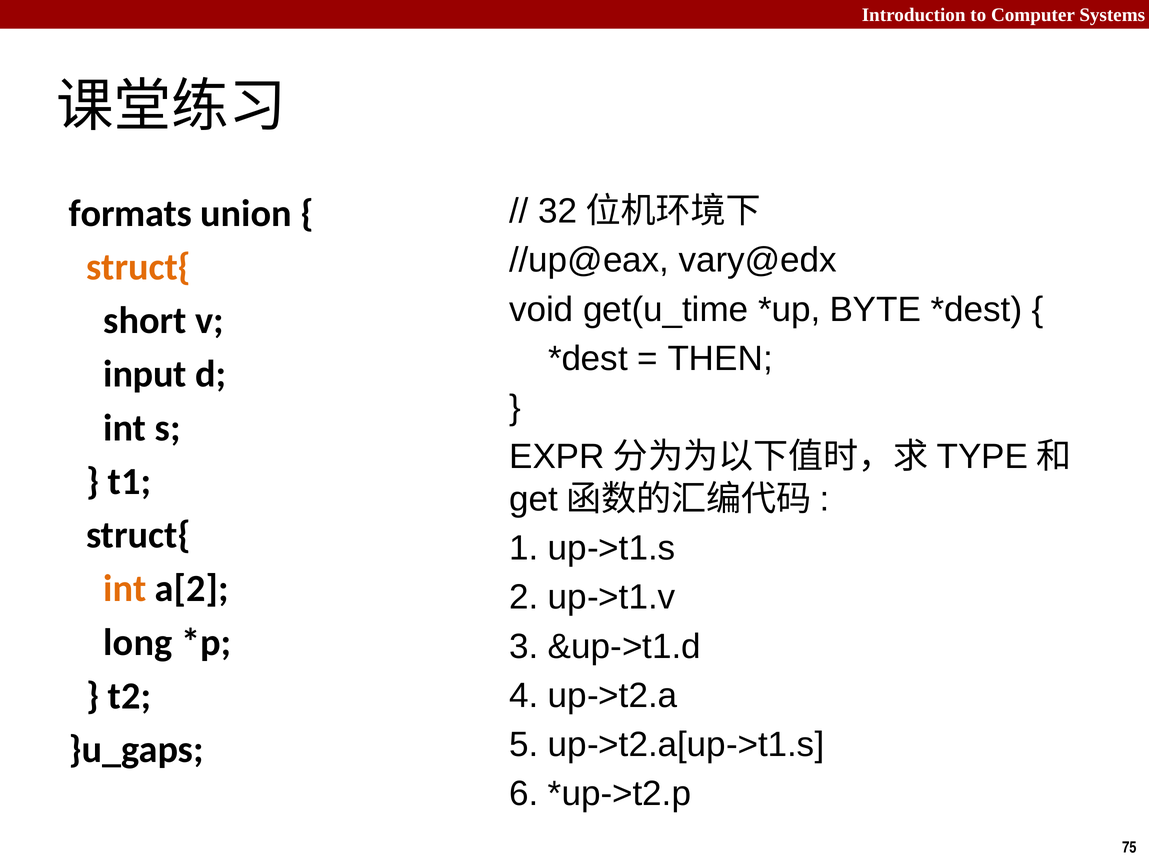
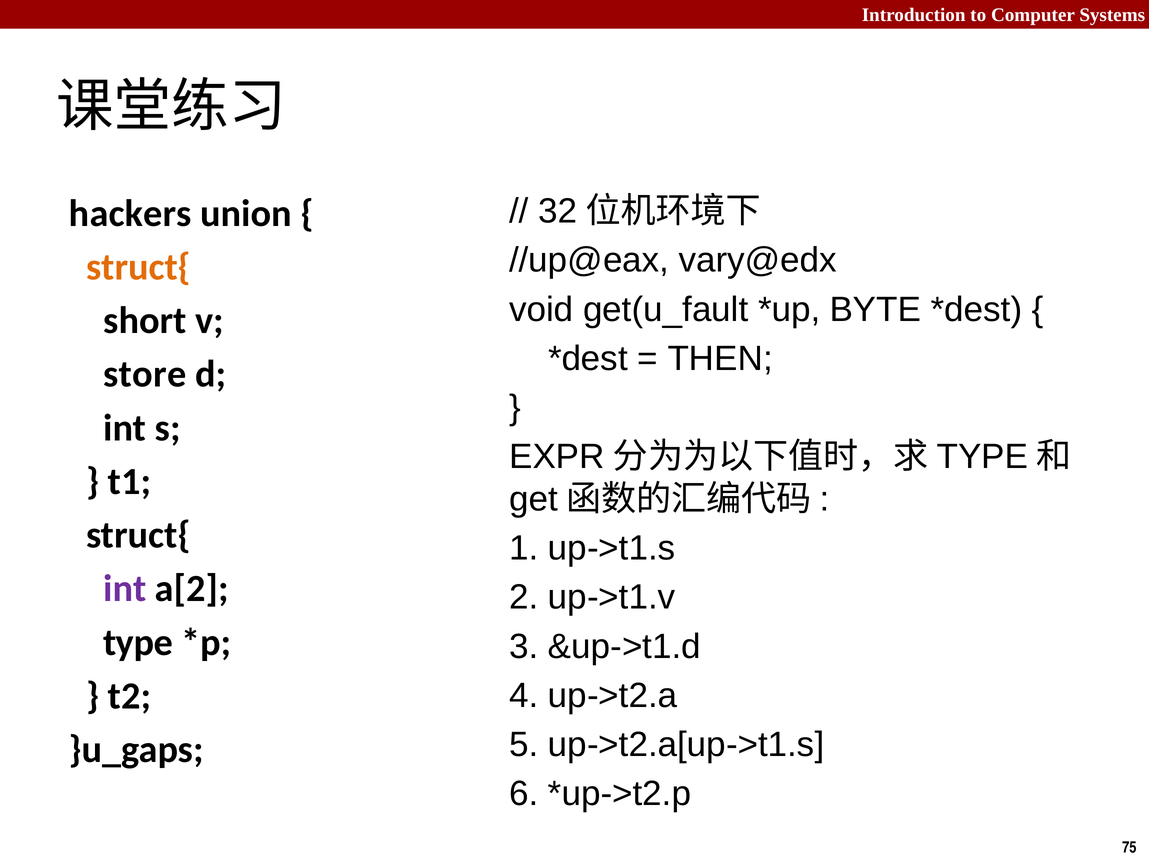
formats: formats -> hackers
get(u_time: get(u_time -> get(u_fault
input: input -> store
int at (125, 589) colour: orange -> purple
long: long -> type
